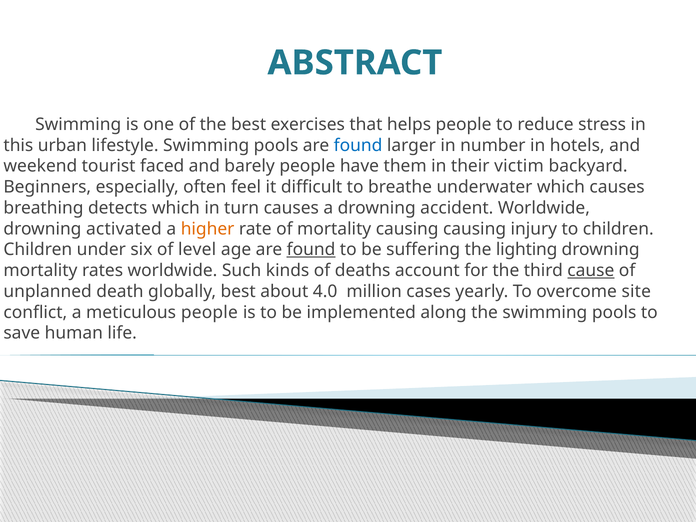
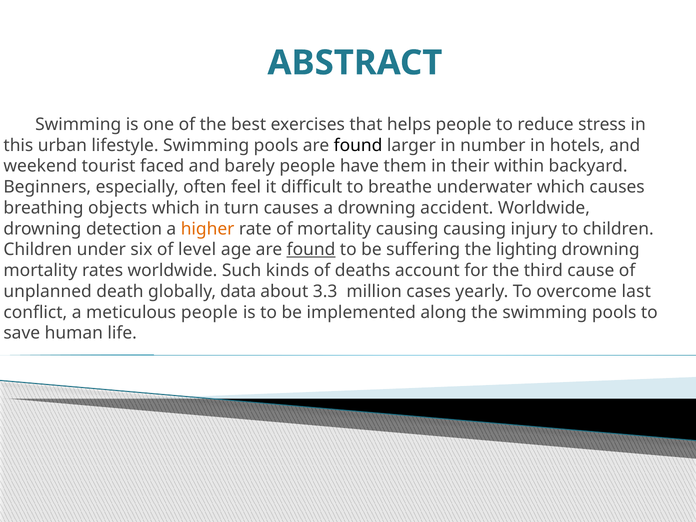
found at (358, 145) colour: blue -> black
victim: victim -> within
detects: detects -> objects
activated: activated -> detection
cause underline: present -> none
globally best: best -> data
4.0: 4.0 -> 3.3
site: site -> last
